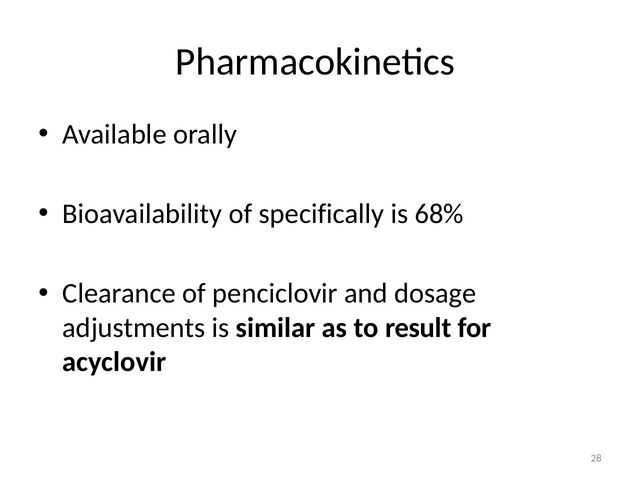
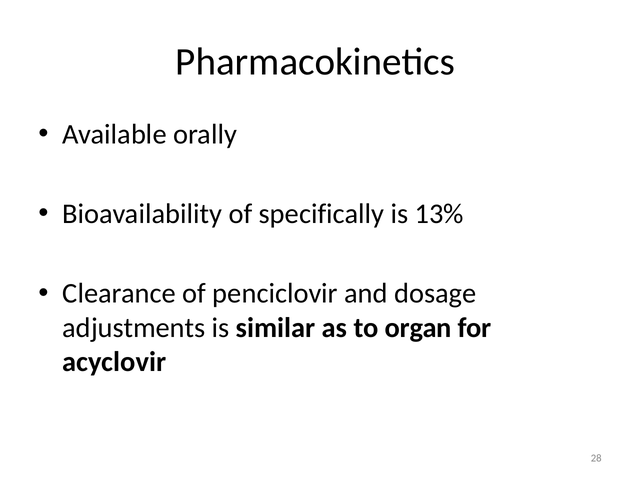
68%: 68% -> 13%
result: result -> organ
